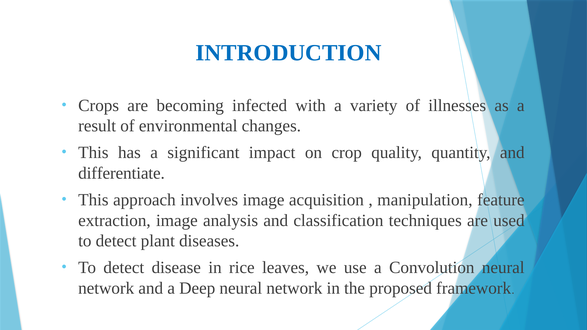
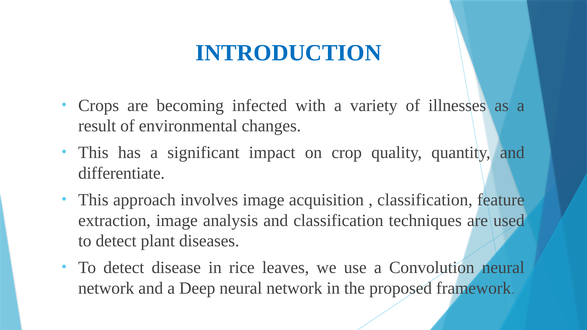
manipulation at (425, 200): manipulation -> classification
